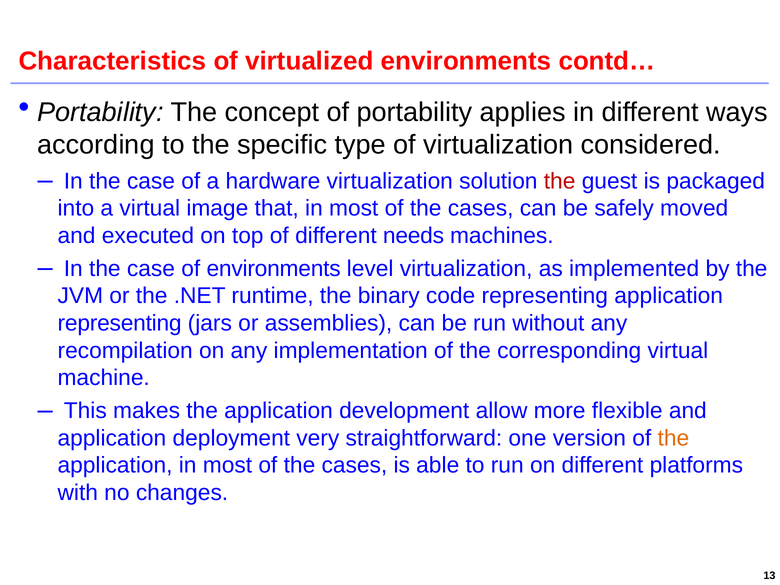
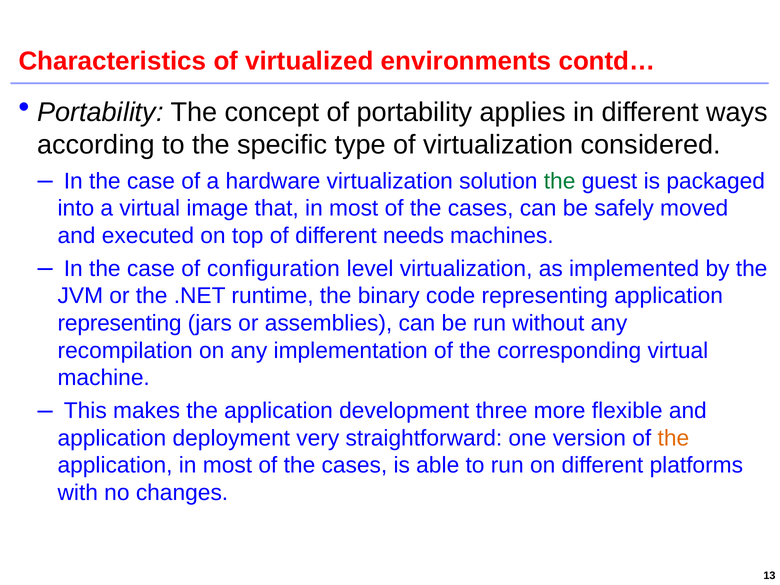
the at (560, 181) colour: red -> green
of environments: environments -> configuration
allow: allow -> three
